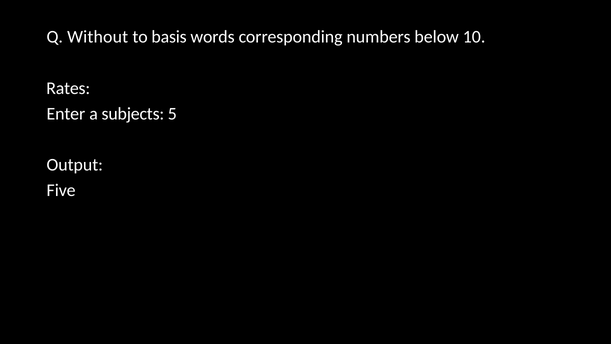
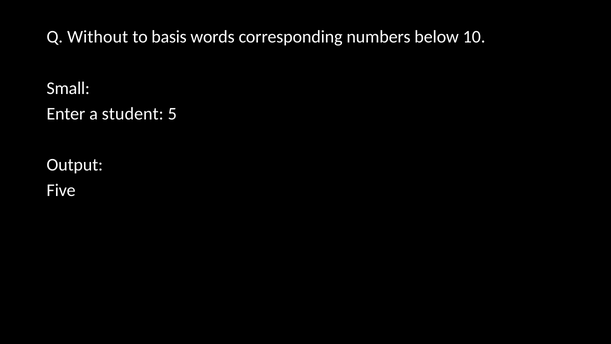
Rates: Rates -> Small
subjects: subjects -> student
